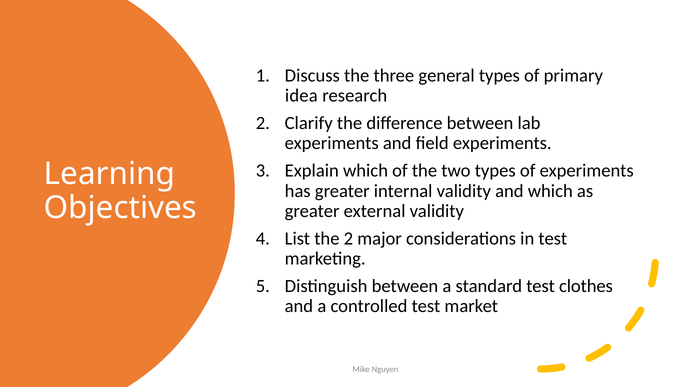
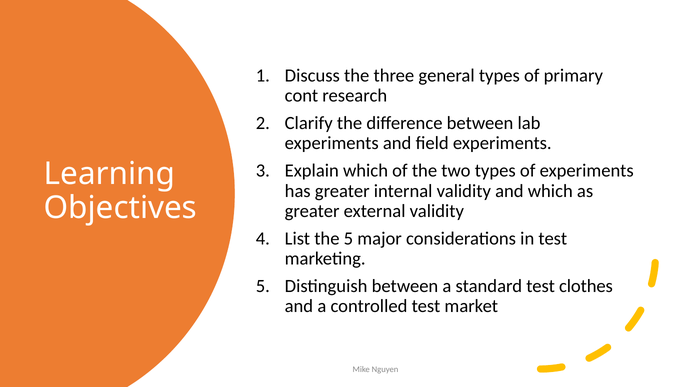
idea: idea -> cont
the 2: 2 -> 5
